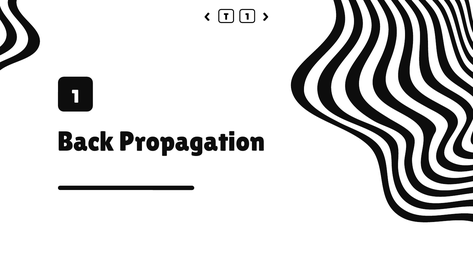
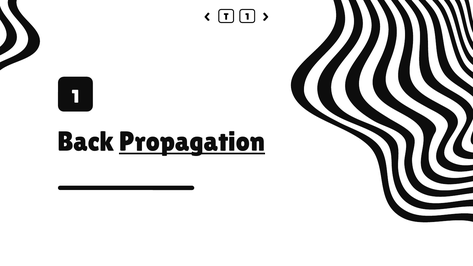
Propagation underline: none -> present
